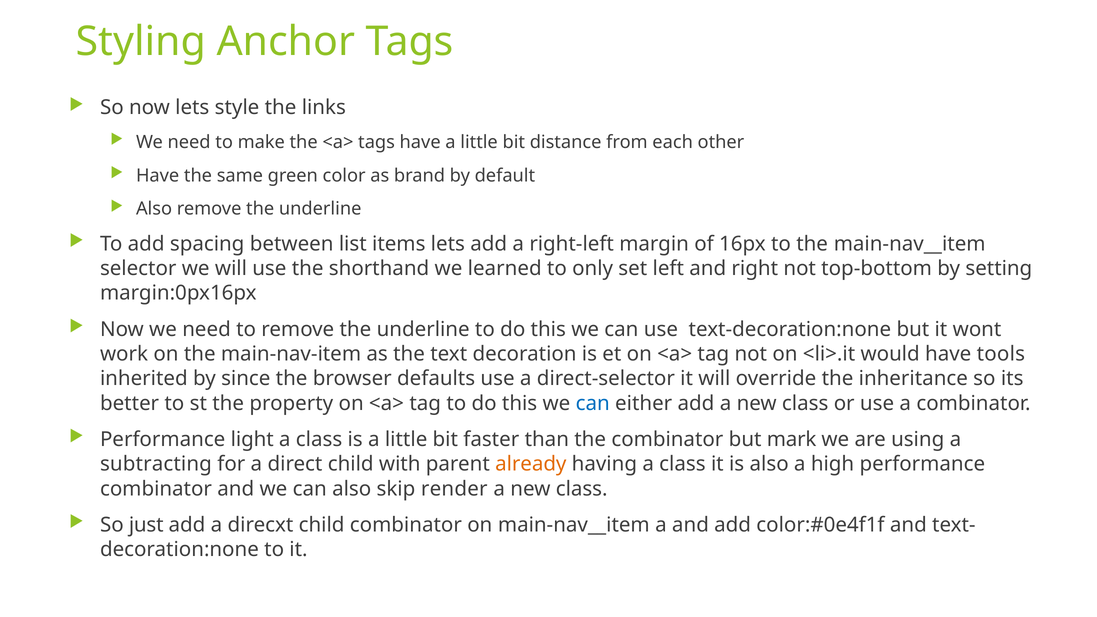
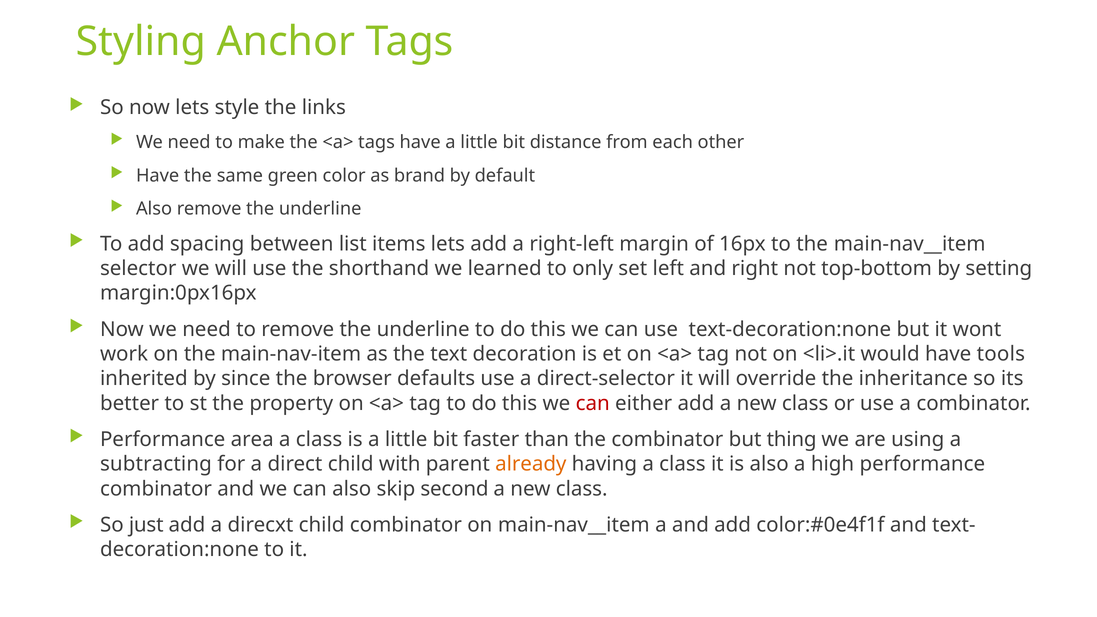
can at (593, 403) colour: blue -> red
light: light -> area
mark: mark -> thing
render: render -> second
